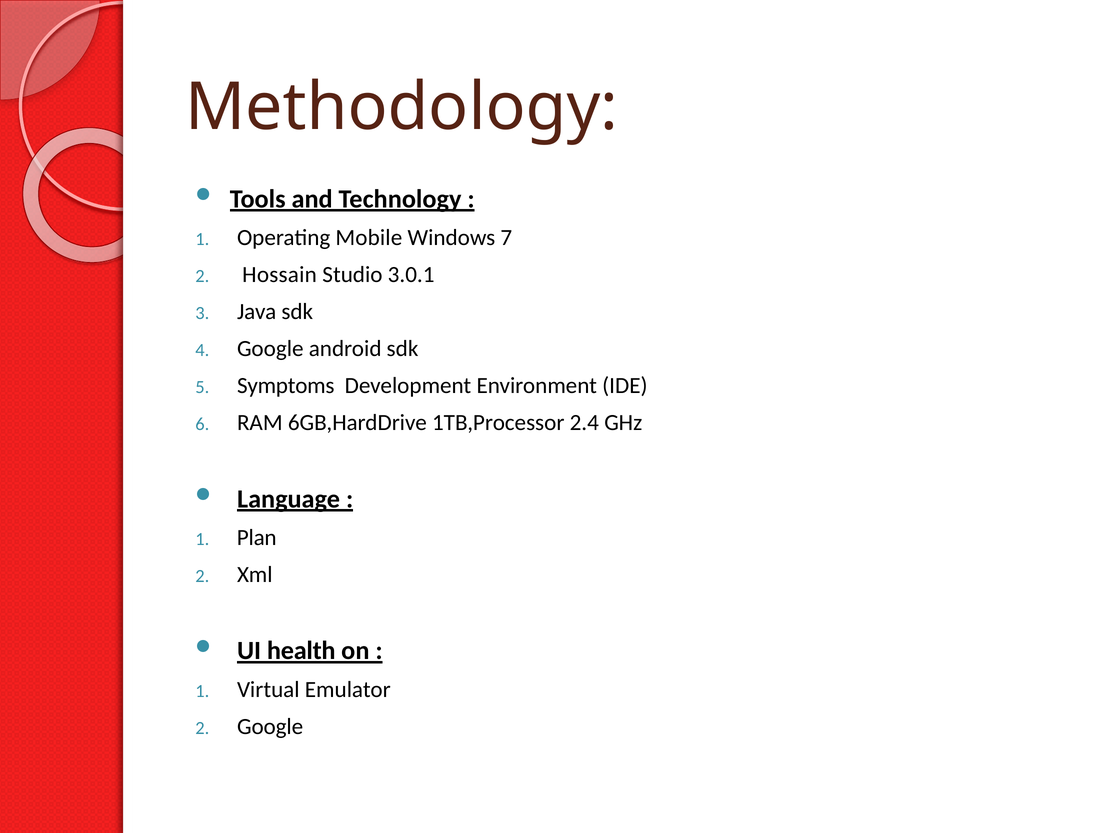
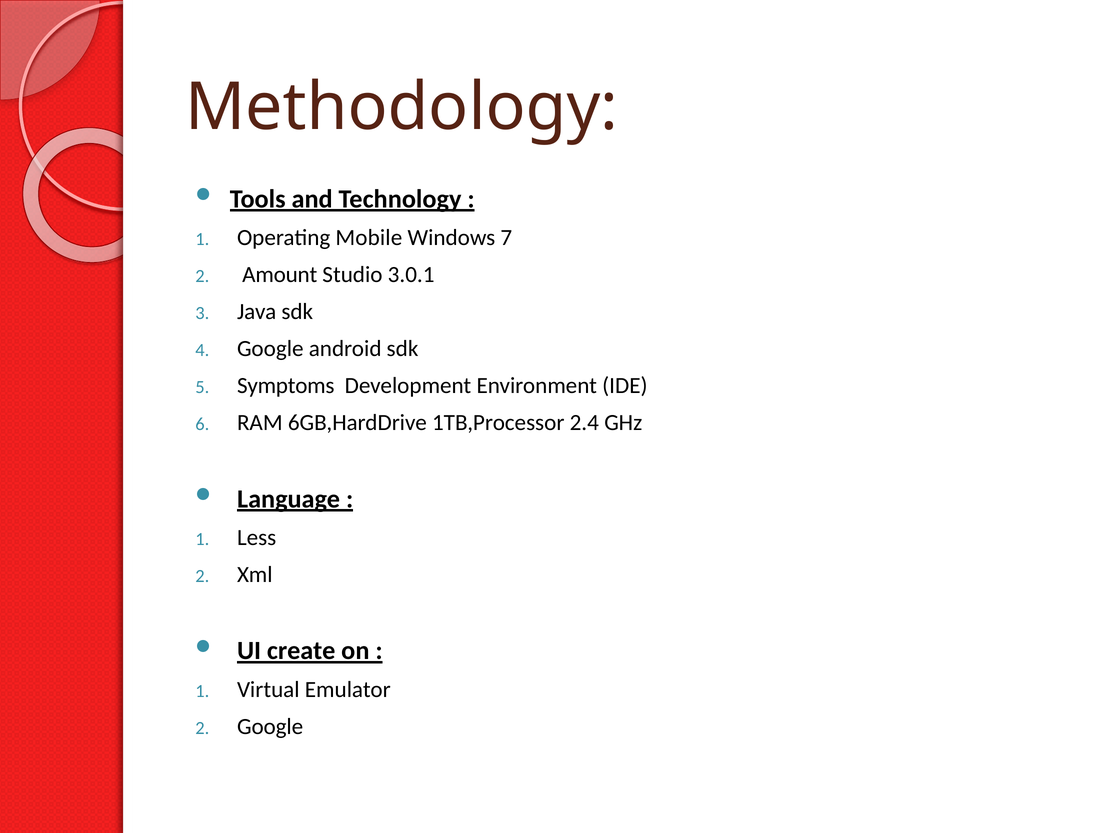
Hossain: Hossain -> Amount
Plan: Plan -> Less
health: health -> create
